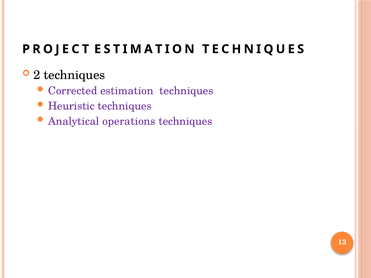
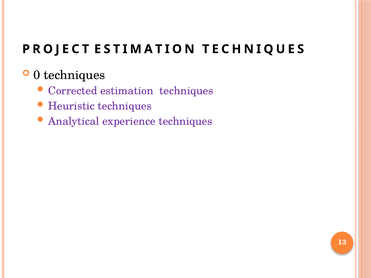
2: 2 -> 0
operations: operations -> experience
